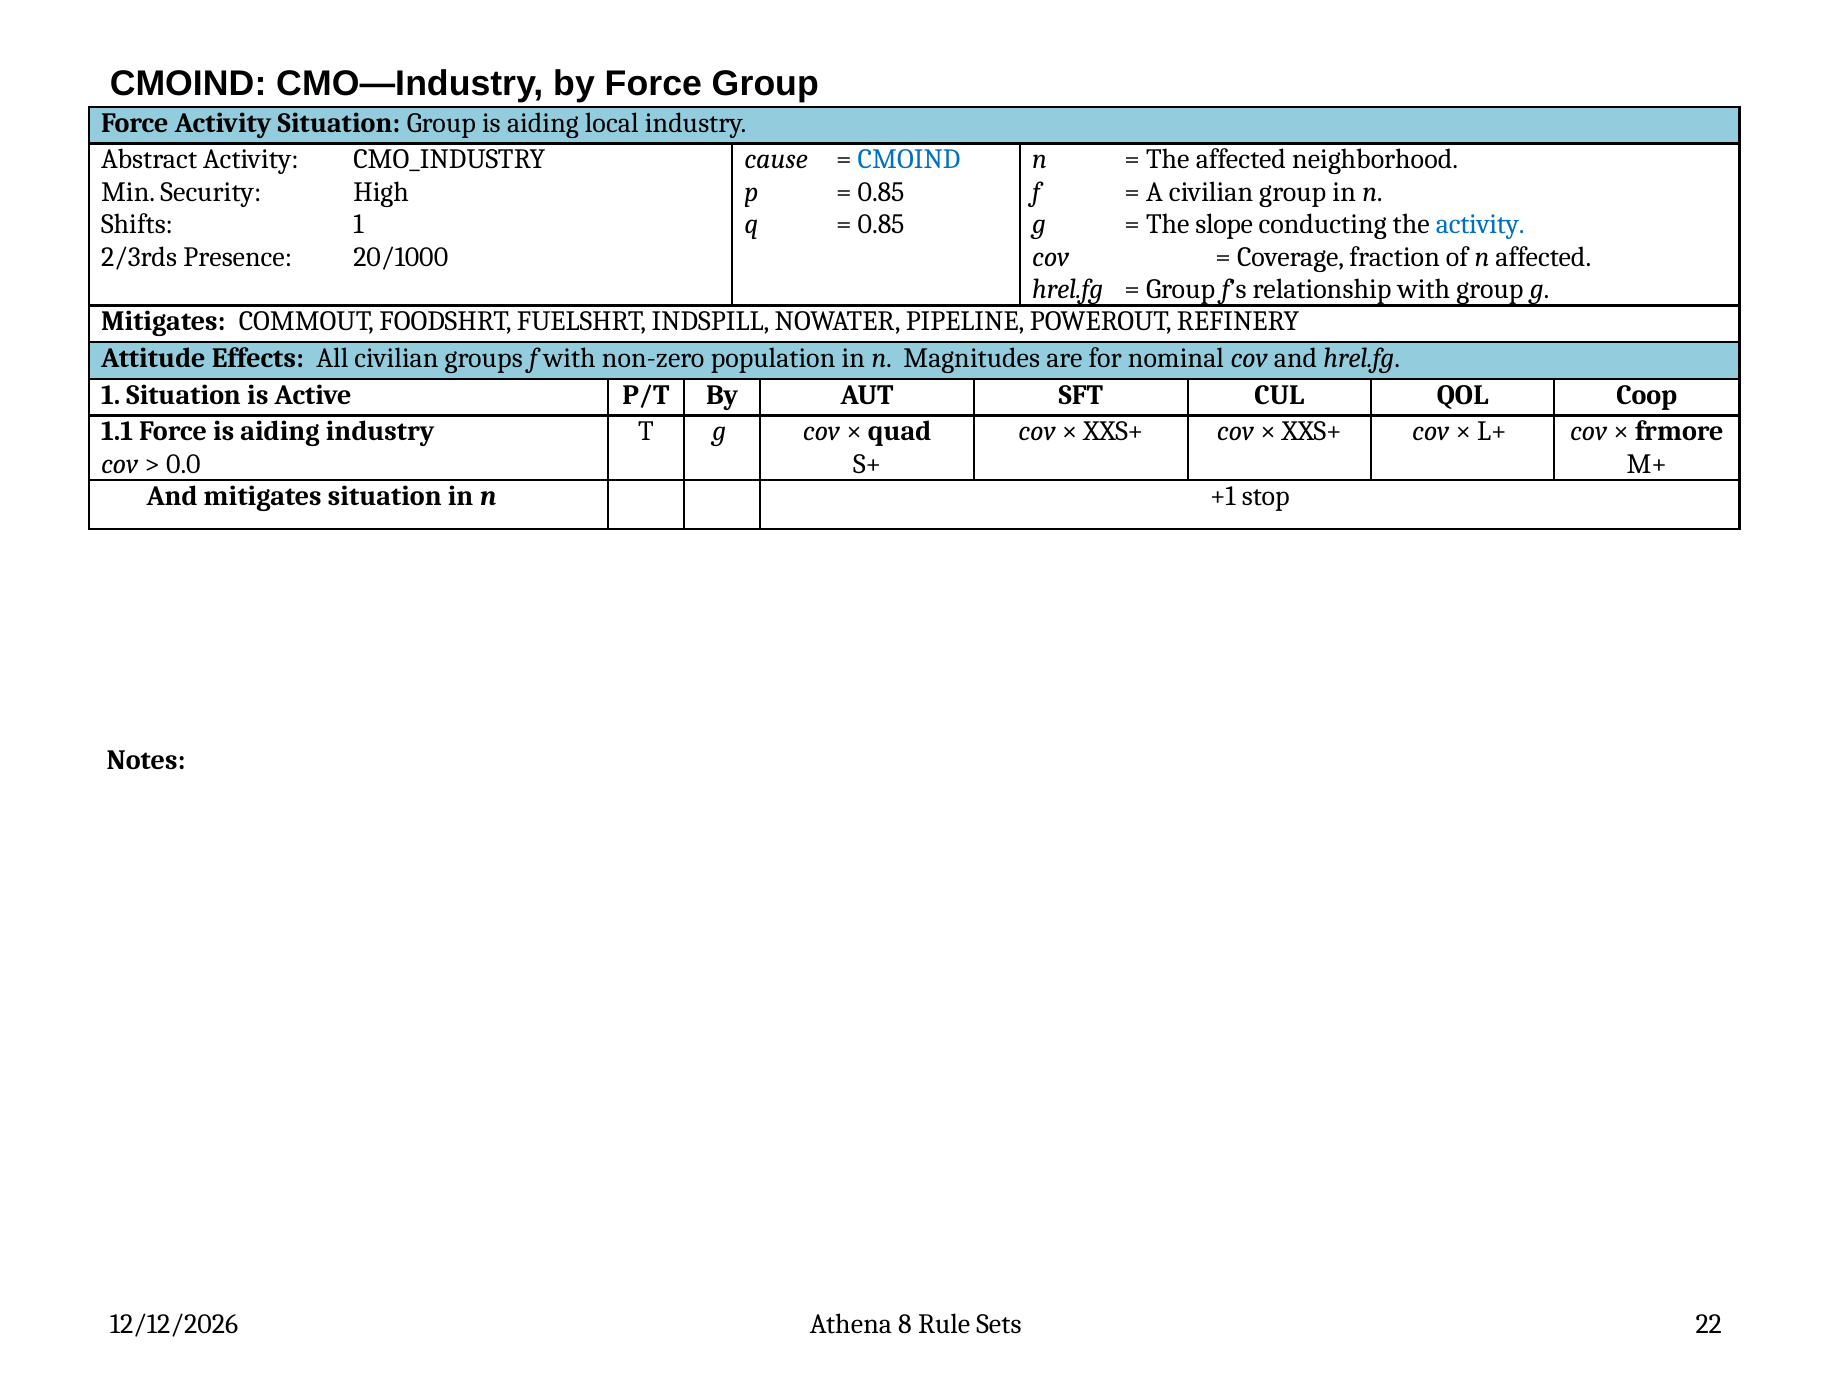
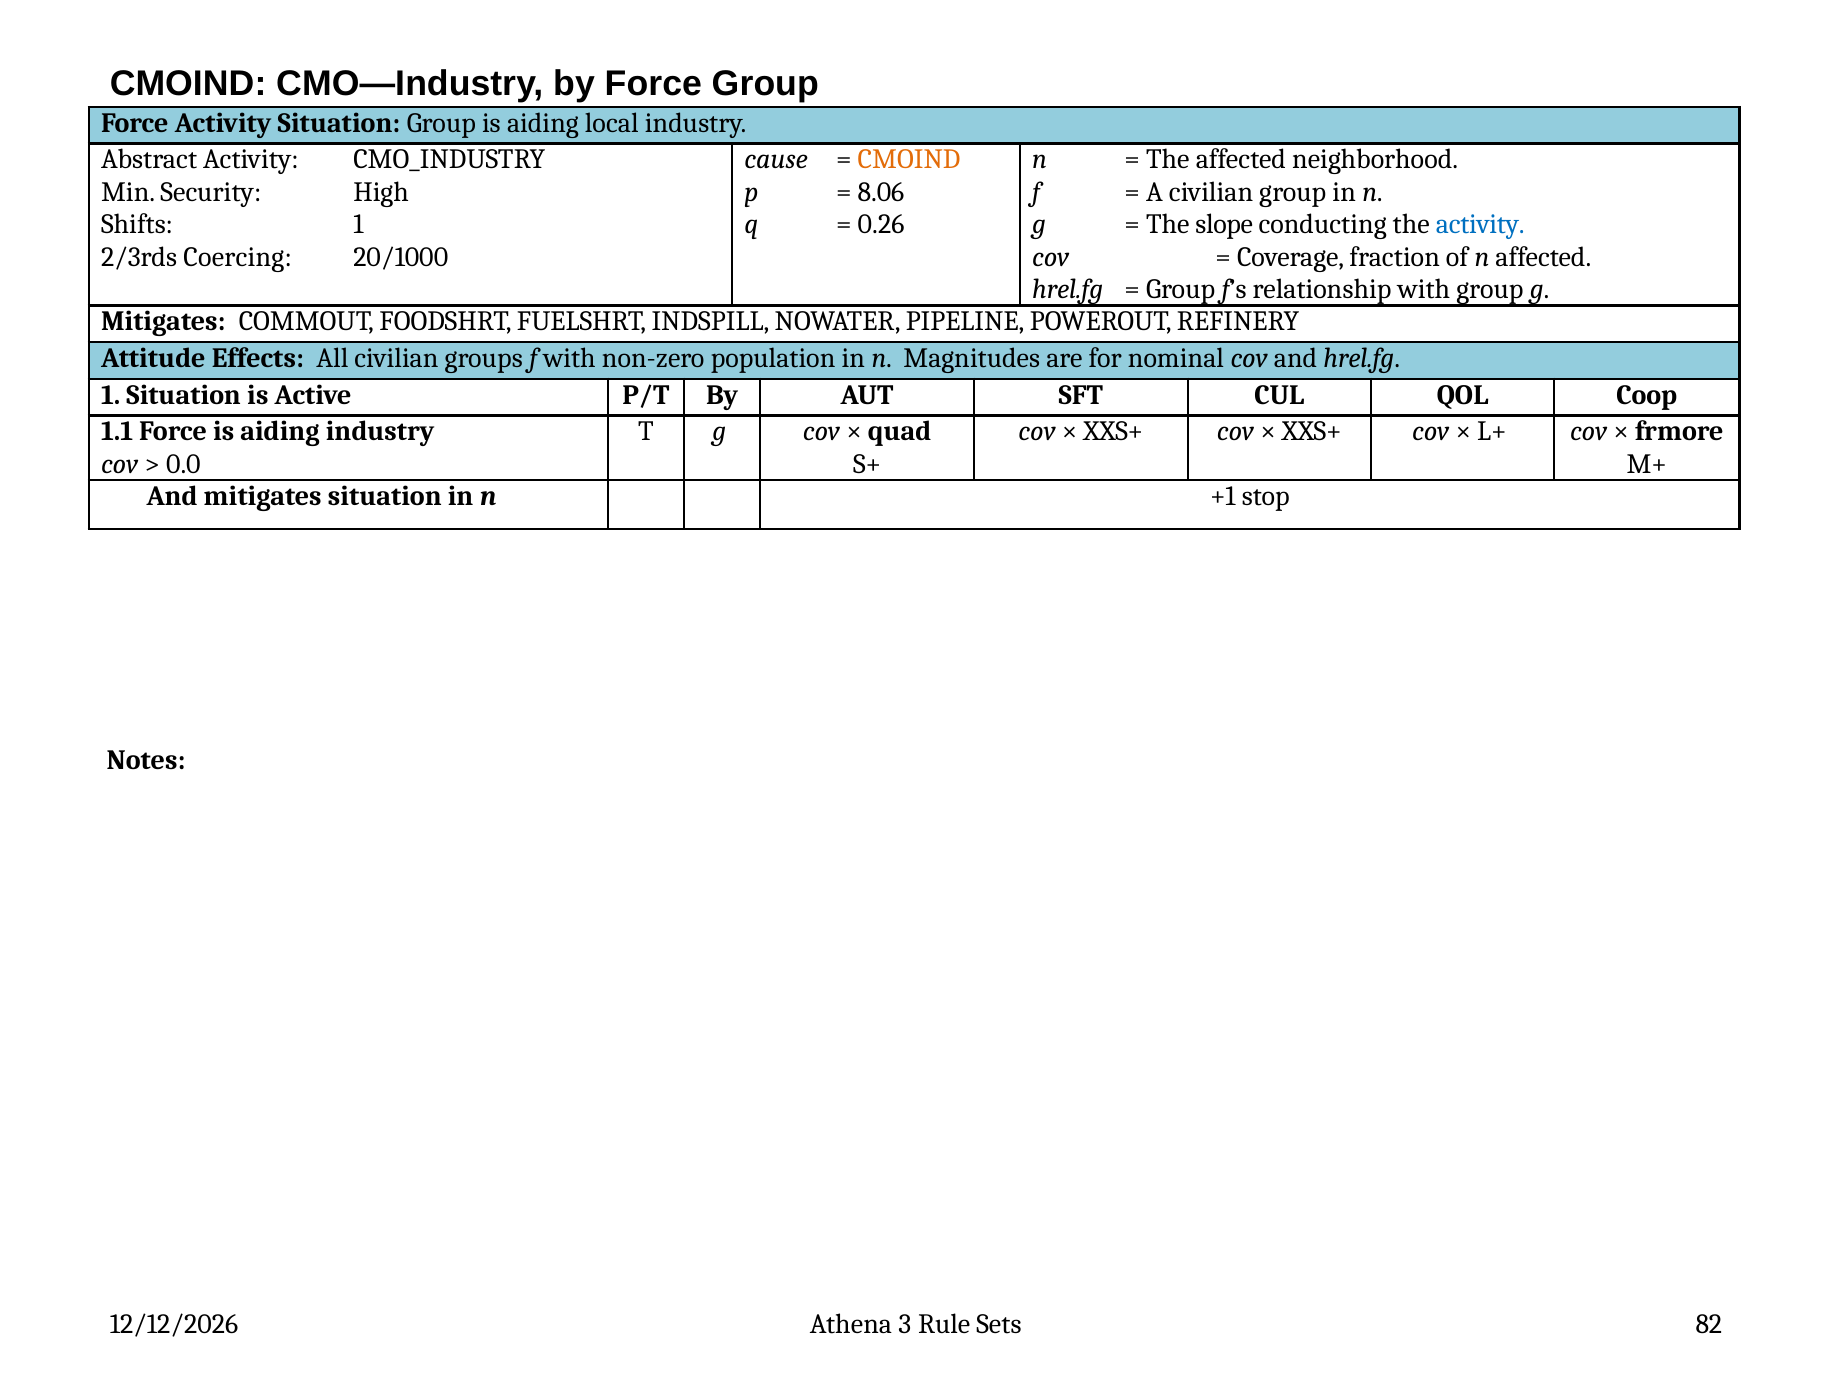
CMOIND at (909, 160) colour: blue -> orange
0.85 at (881, 192): 0.85 -> 8.06
0.85 at (881, 224): 0.85 -> 0.26
Presence: Presence -> Coercing
8: 8 -> 3
22: 22 -> 82
